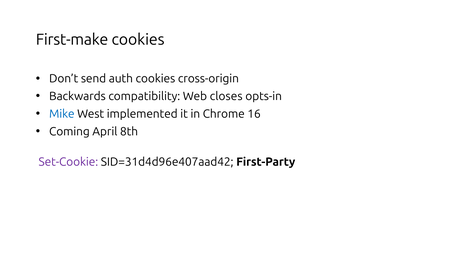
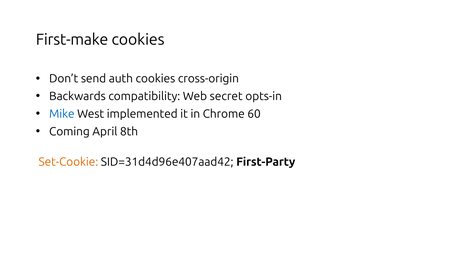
closes: closes -> secret
16: 16 -> 60
Set-Cookie colour: purple -> orange
